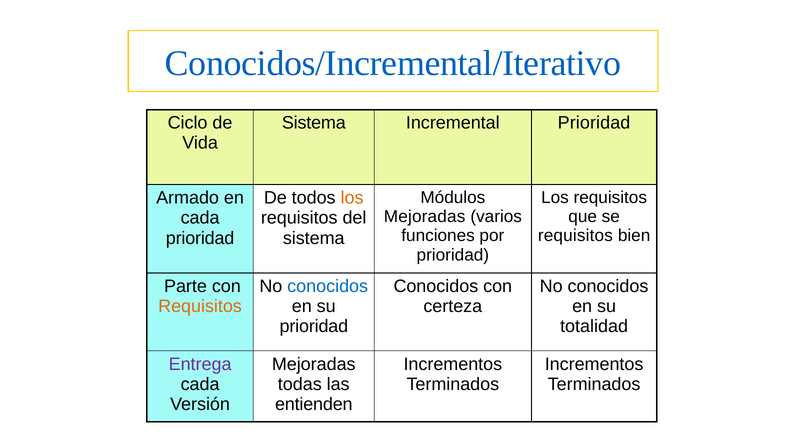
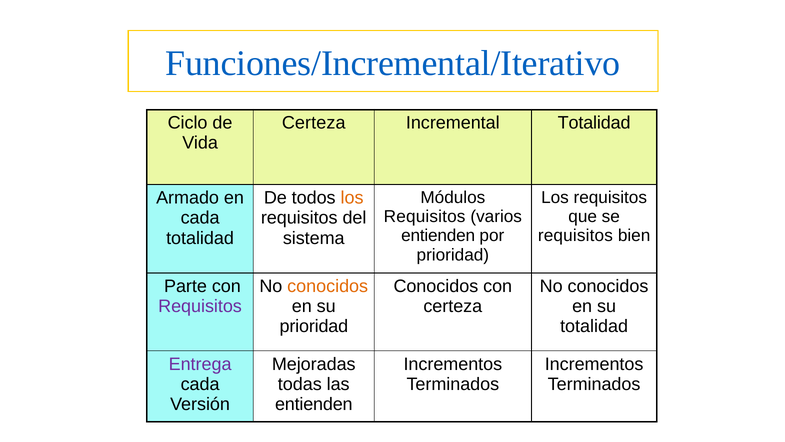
Conocidos/Incremental/Iterativo: Conocidos/Incremental/Iterativo -> Funciones/Incremental/Iterativo
Sistema at (314, 123): Sistema -> Certeza
Incremental Prioridad: Prioridad -> Totalidad
Mejoradas at (425, 216): Mejoradas -> Requisitos
funciones at (438, 235): funciones -> entienden
prioridad at (200, 238): prioridad -> totalidad
conocidos at (328, 286) colour: blue -> orange
Requisitos at (200, 306) colour: orange -> purple
